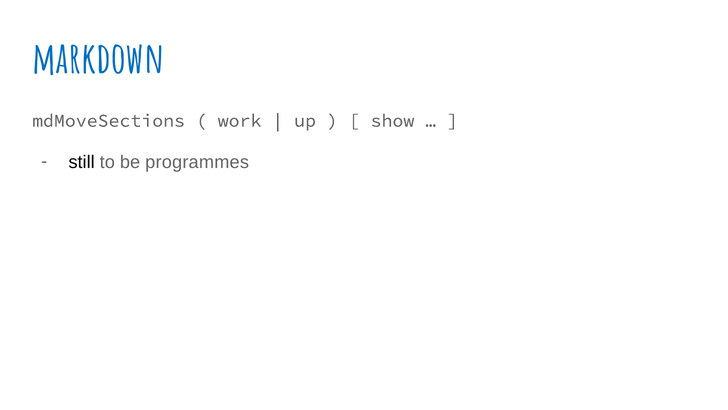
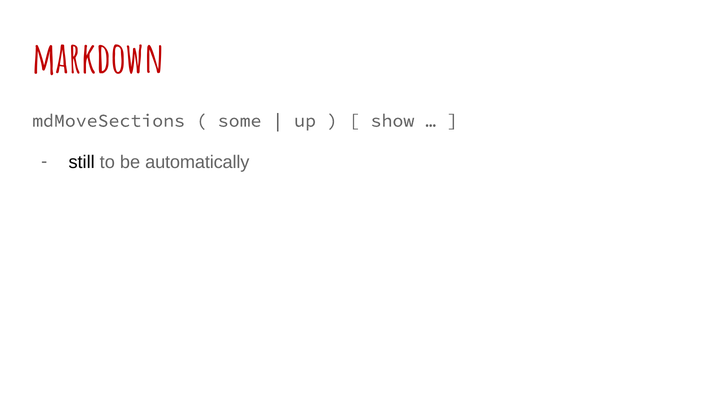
markdown colour: blue -> red
work: work -> some
programmes: programmes -> automatically
